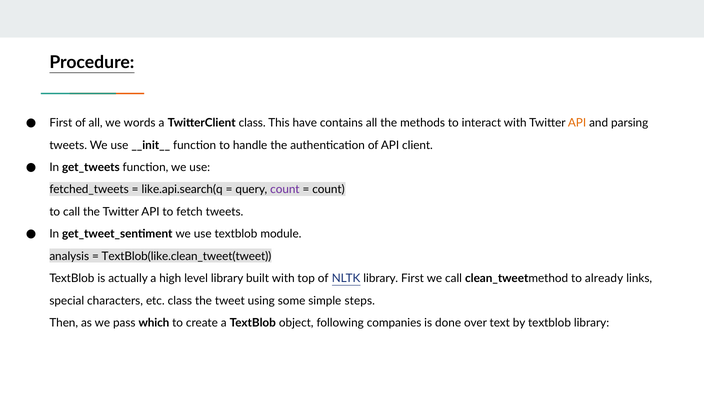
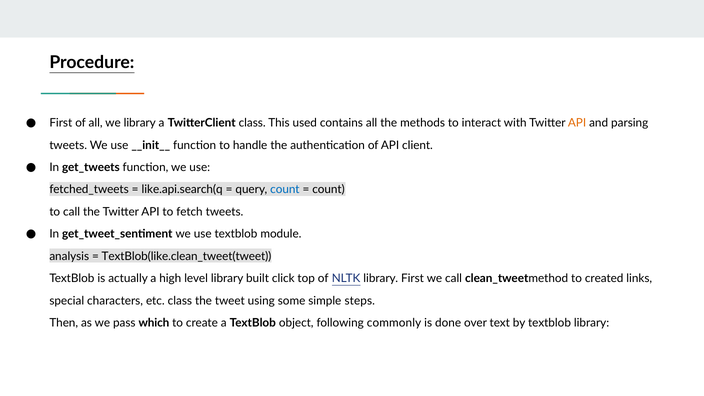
we words: words -> library
have: have -> used
count at (285, 190) colour: purple -> blue
built with: with -> click
already: already -> created
companies: companies -> commonly
